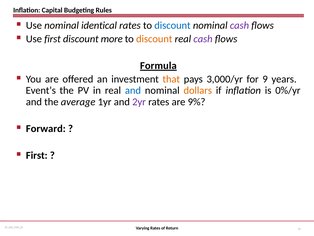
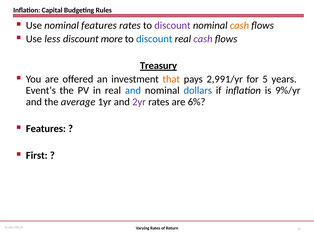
nominal identical: identical -> features
discount at (172, 25) colour: blue -> purple
cash at (239, 25) colour: purple -> orange
Use first: first -> less
discount at (154, 39) colour: orange -> blue
Formula: Formula -> Treasury
3,000/yr: 3,000/yr -> 2,991/yr
9: 9 -> 5
dollars colour: orange -> blue
0%/yr: 0%/yr -> 9%/yr
9%: 9% -> 6%
Forward at (46, 128): Forward -> Features
